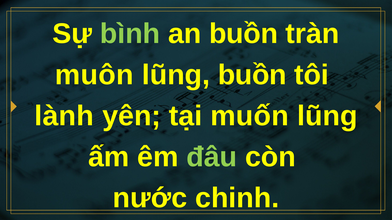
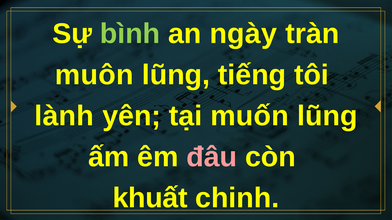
an buồn: buồn -> ngày
lũng buồn: buồn -> tiếng
đâu colour: light green -> pink
nước: nước -> khuất
